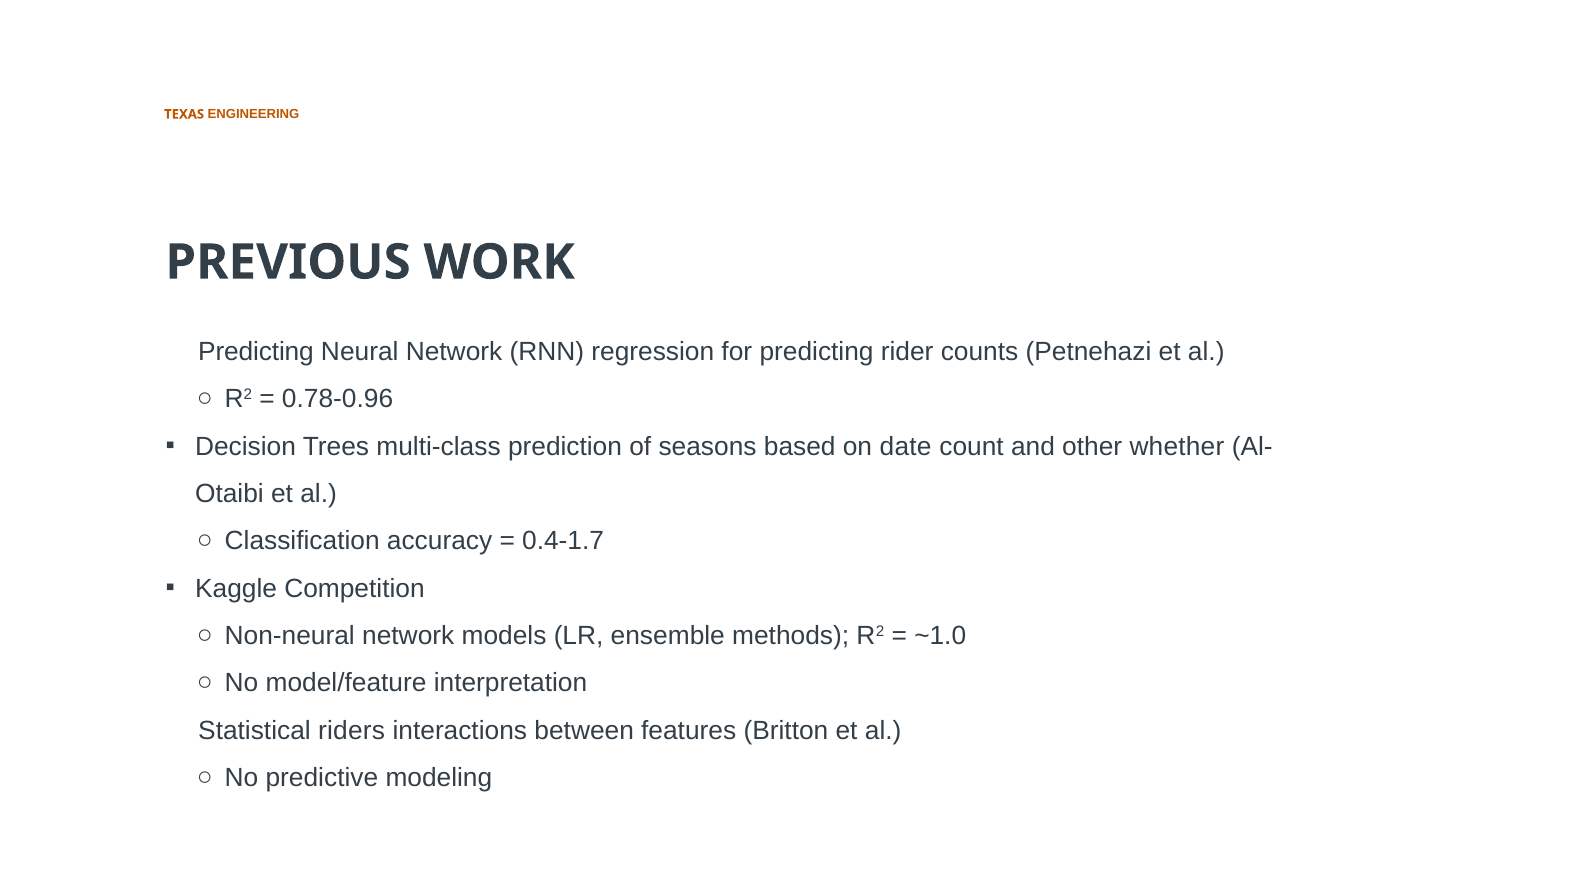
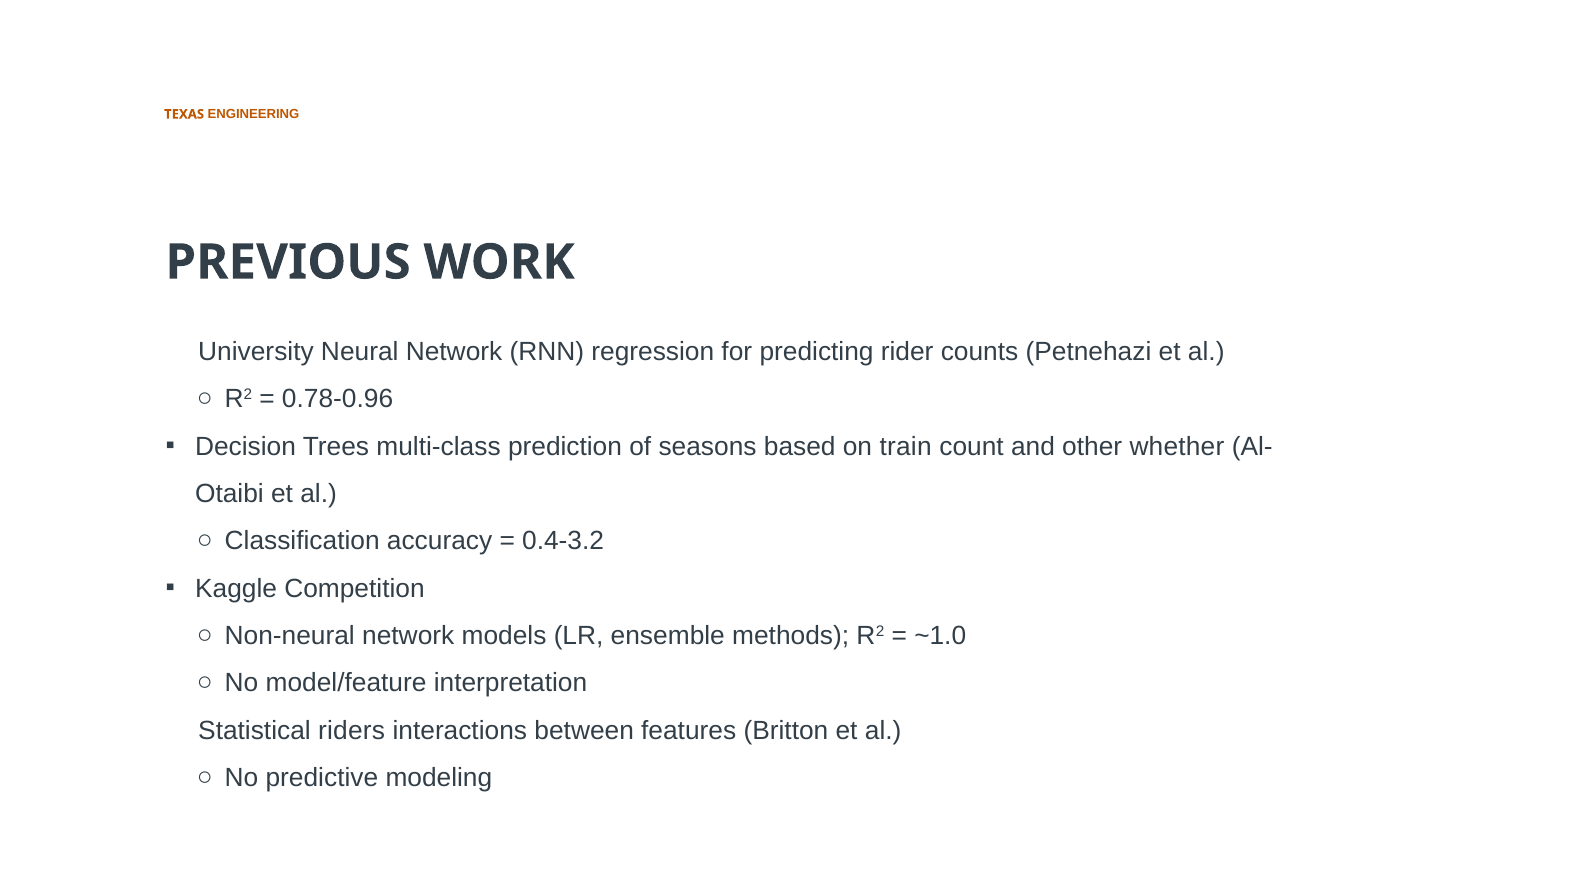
Predicting at (256, 351): Predicting -> University
date: date -> train
0.4-1.7: 0.4-1.7 -> 0.4-3.2
